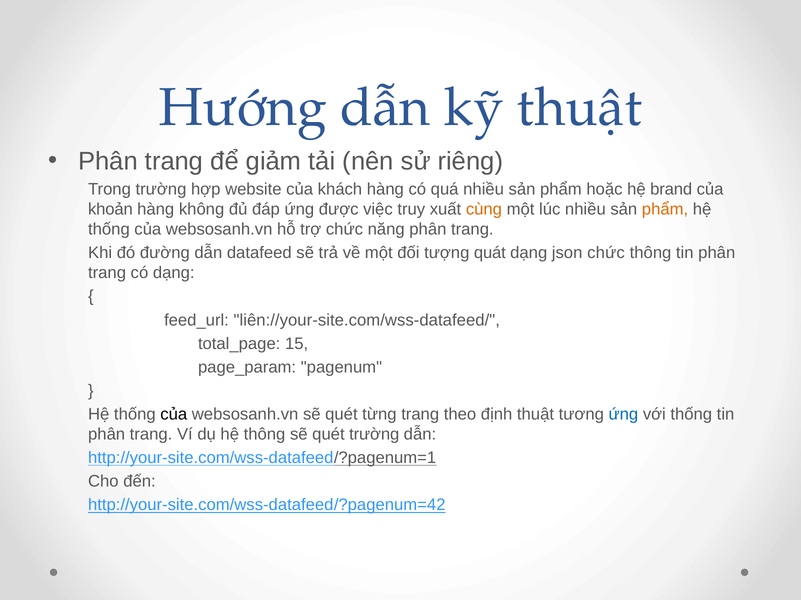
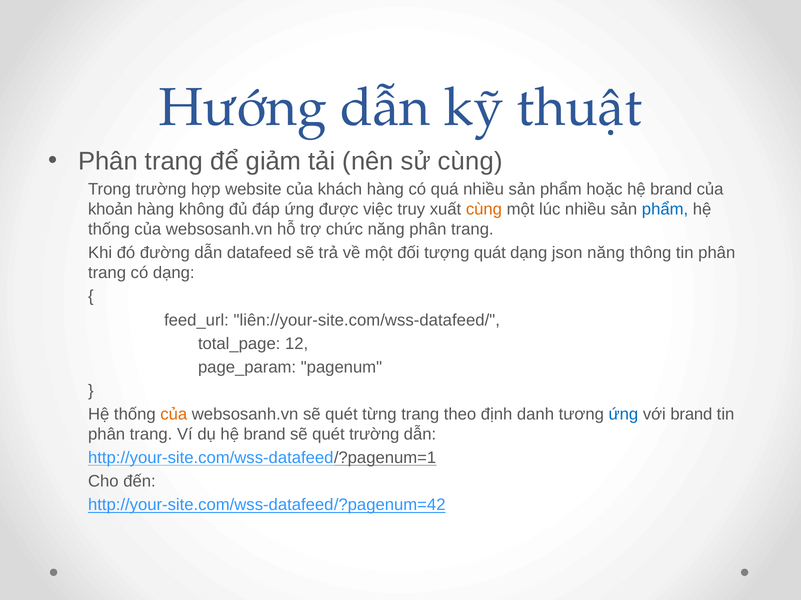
sử riêng: riêng -> cùng
phẩm at (665, 210) colour: orange -> blue
json chức: chức -> năng
15: 15 -> 12
của at (174, 415) colour: black -> orange
định thuật: thuật -> danh
với thống: thống -> brand
dụ hệ thông: thông -> brand
